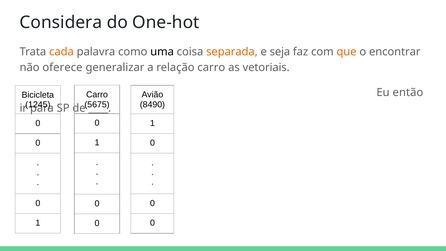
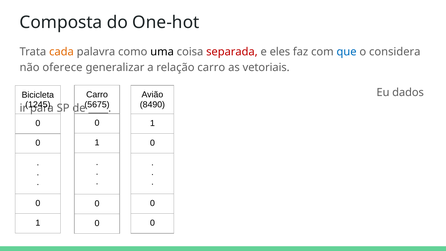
Considera: Considera -> Composta
separada colour: orange -> red
seja: seja -> eles
que colour: orange -> blue
encontrar: encontrar -> considera
então: então -> dados
